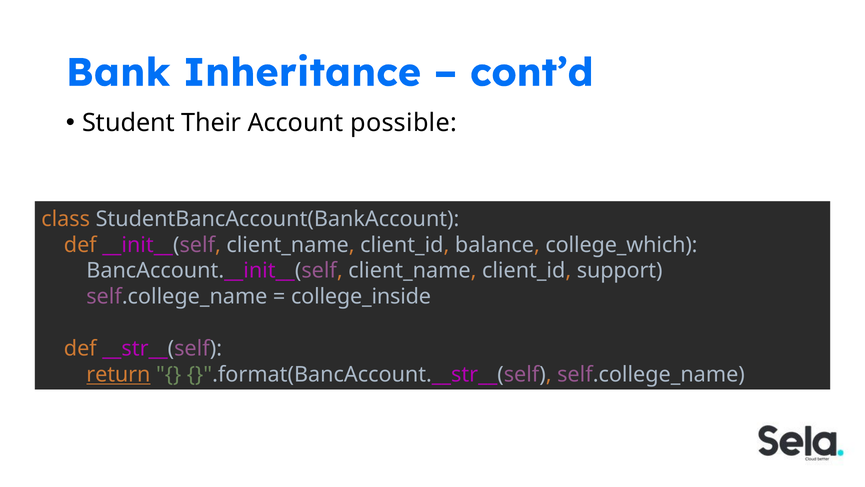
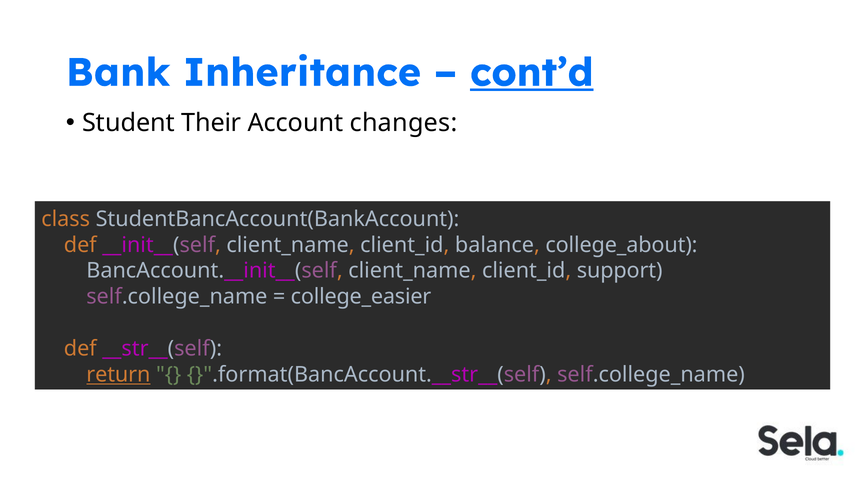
cont’d underline: none -> present
possible: possible -> changes
college_which: college_which -> college_about
college_inside: college_inside -> college_easier
